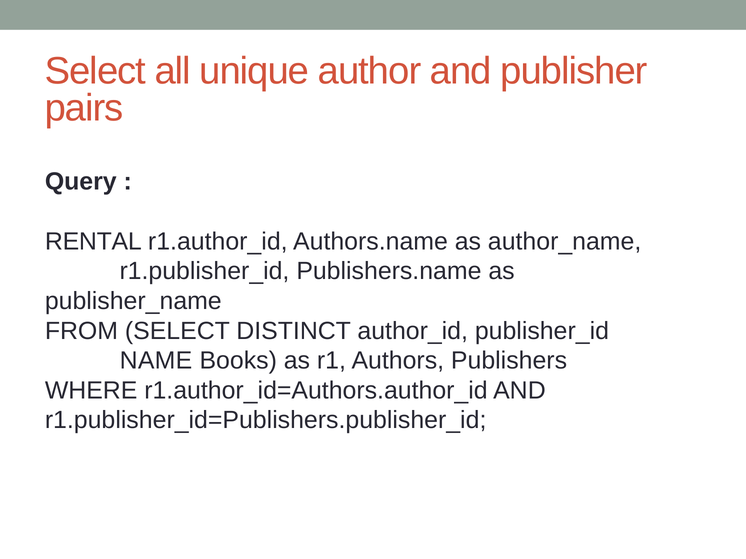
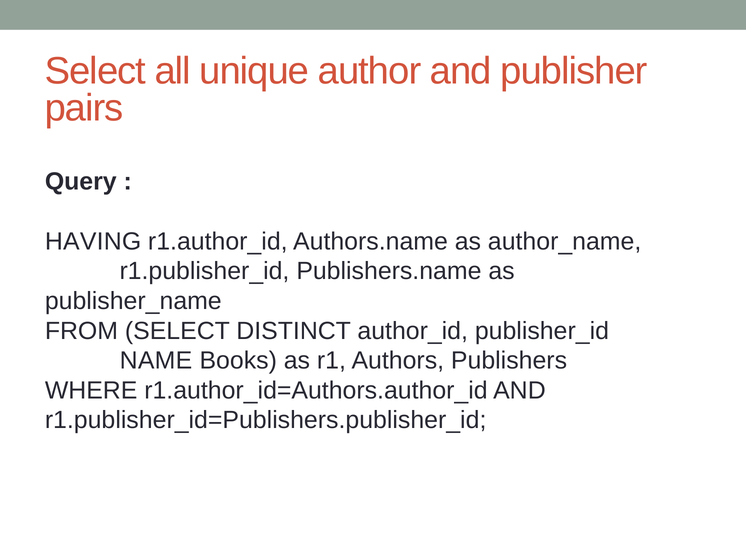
RENTAL: RENTAL -> HAVING
